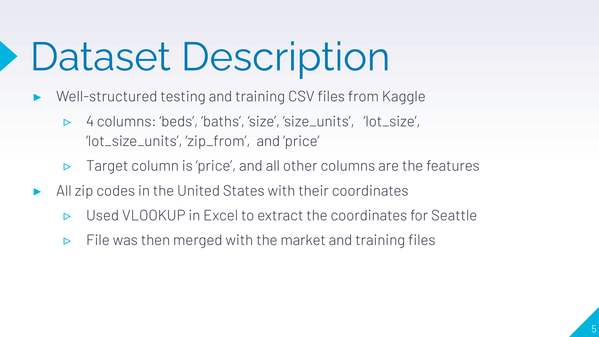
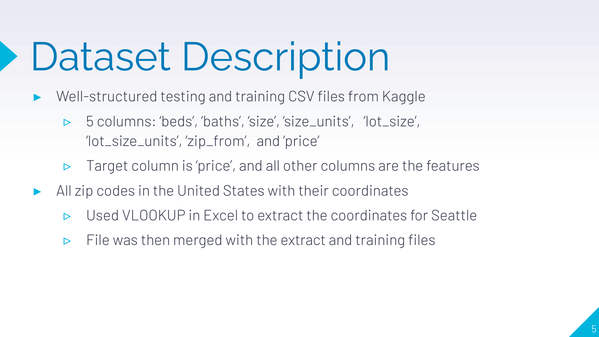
4 at (90, 121): 4 -> 5
the market: market -> extract
